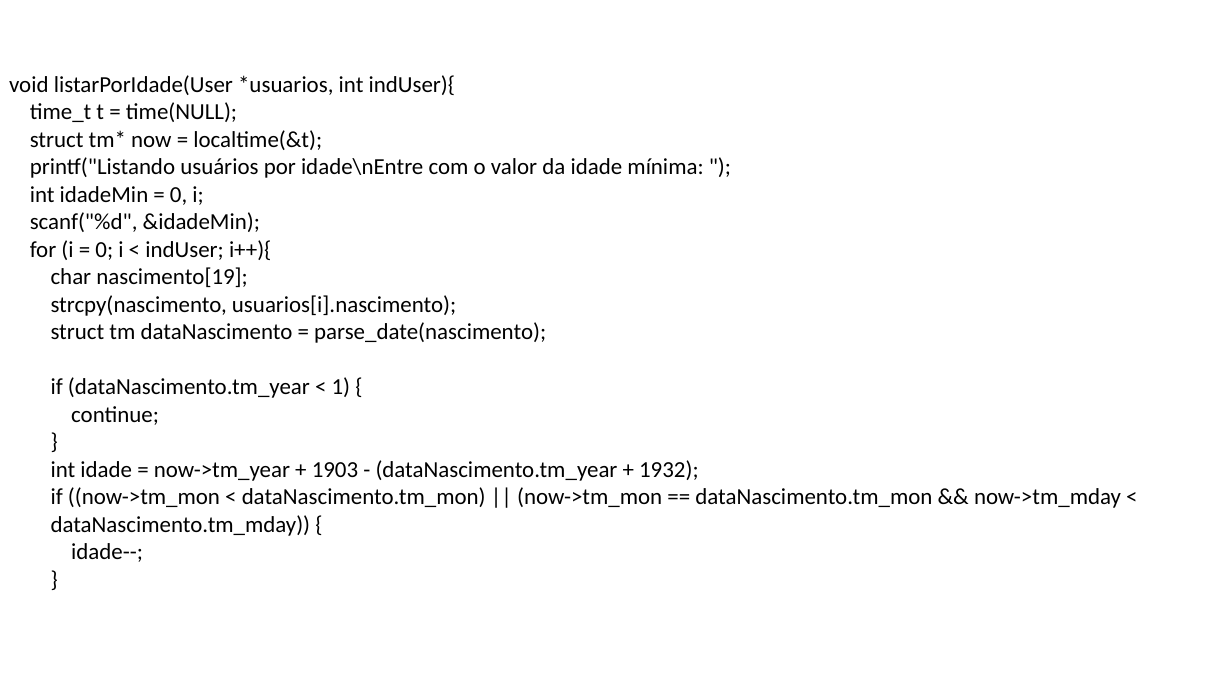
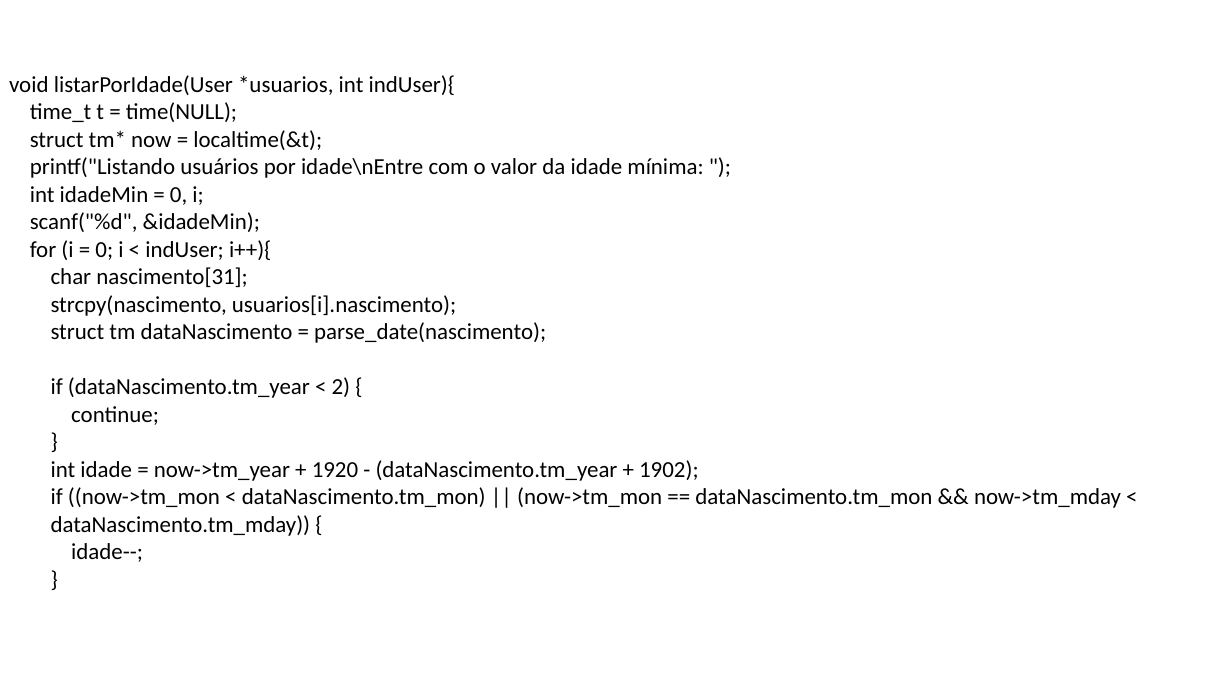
nascimento[19: nascimento[19 -> nascimento[31
1: 1 -> 2
1903: 1903 -> 1920
1932: 1932 -> 1902
